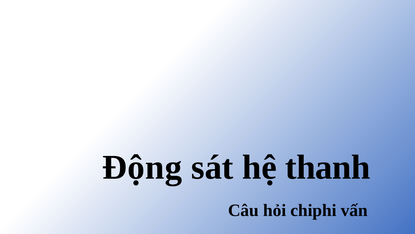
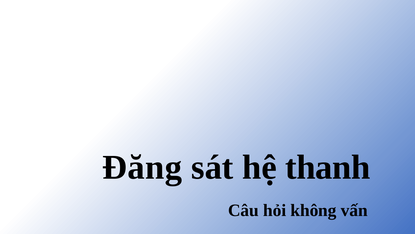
Động: Động -> Đăng
chiphi: chiphi -> không
